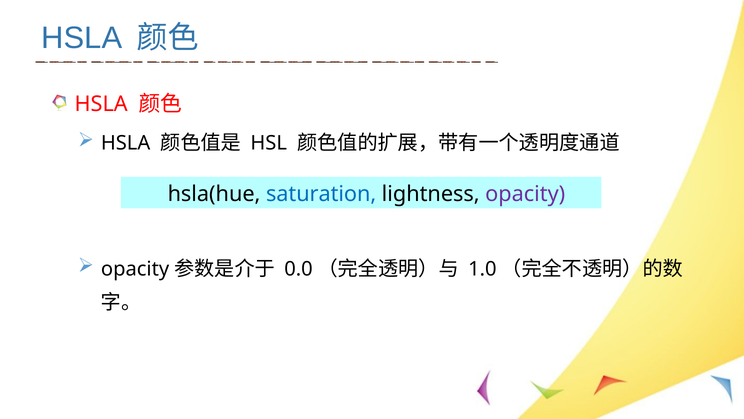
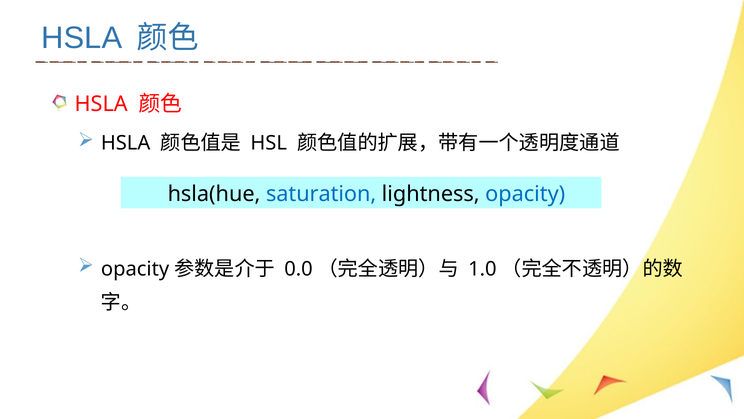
opacity at (525, 194) colour: purple -> blue
